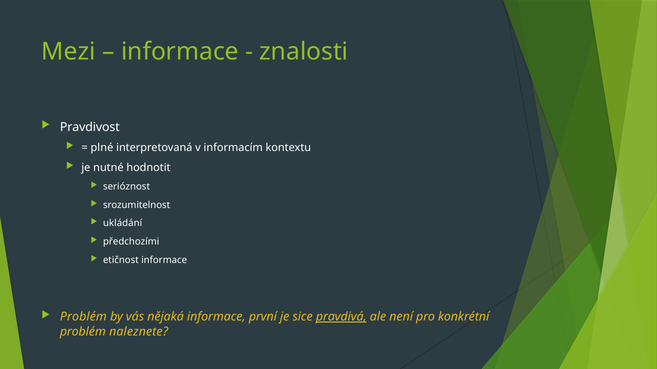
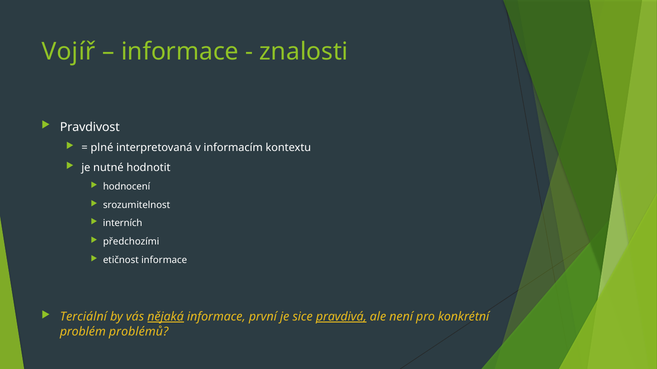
Mezi: Mezi -> Vojíř
serióznost: serióznost -> hodnocení
ukládání: ukládání -> interních
Problém at (83, 317): Problém -> Terciální
nějaká underline: none -> present
naleznete: naleznete -> problémů
